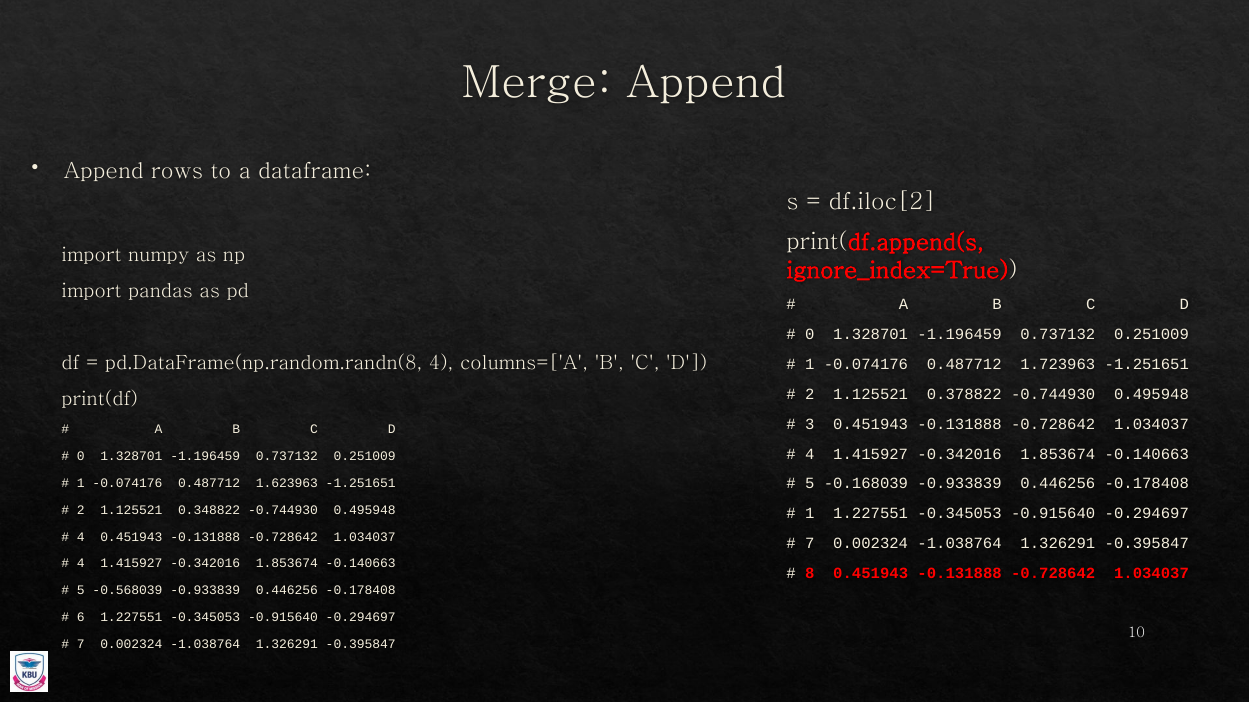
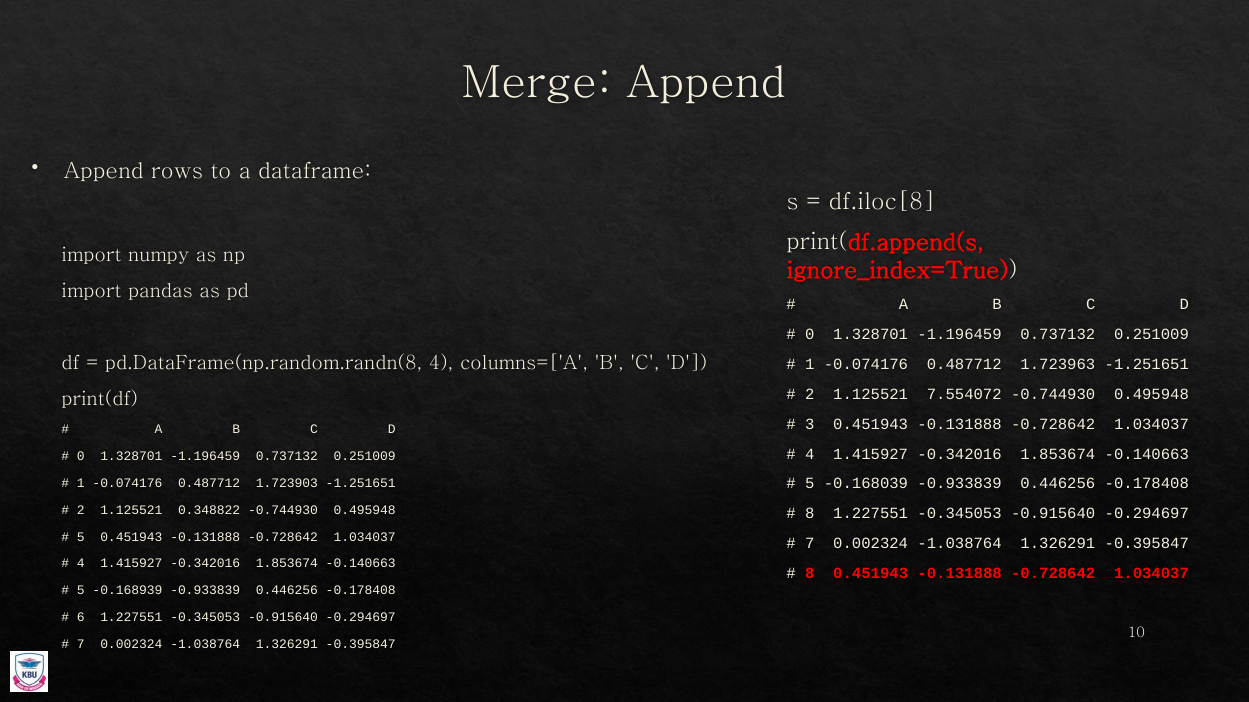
df.iloc[2: df.iloc[2 -> df.iloc[8
0.378822: 0.378822 -> 7.554072
1.623963: 1.623963 -> 1.723903
1 at (810, 514): 1 -> 8
4 at (81, 537): 4 -> 5
-0.568039: -0.568039 -> -0.168939
